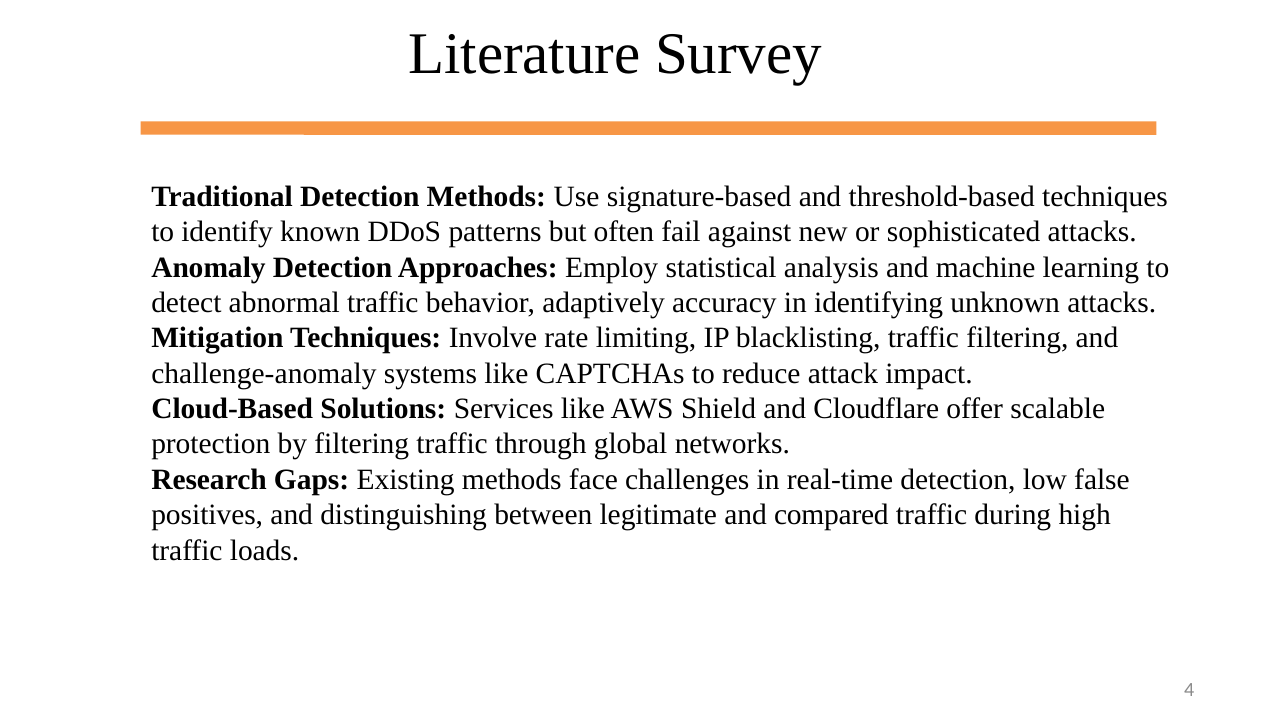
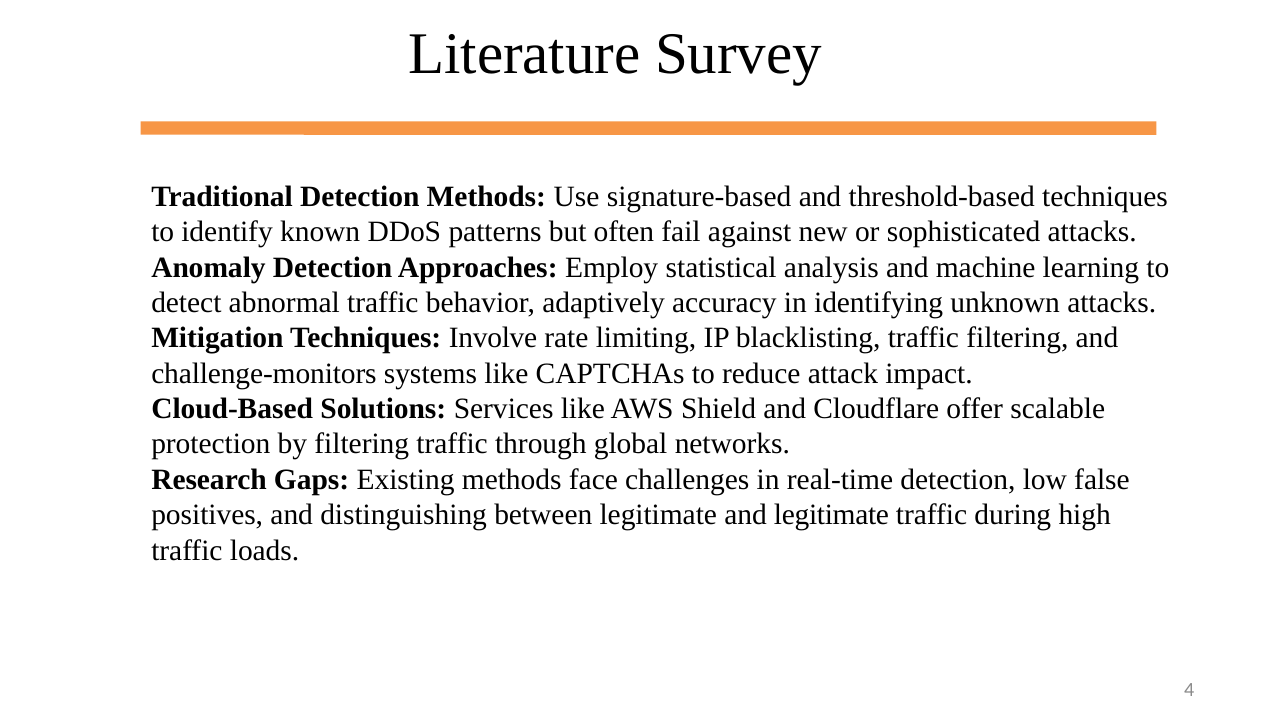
challenge-anomaly: challenge-anomaly -> challenge-monitors
and compared: compared -> legitimate
